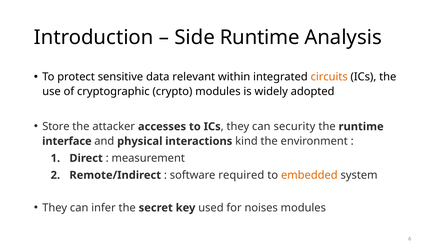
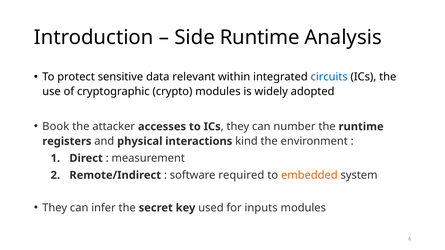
circuits colour: orange -> blue
Store: Store -> Book
security: security -> number
interface: interface -> registers
noises: noises -> inputs
